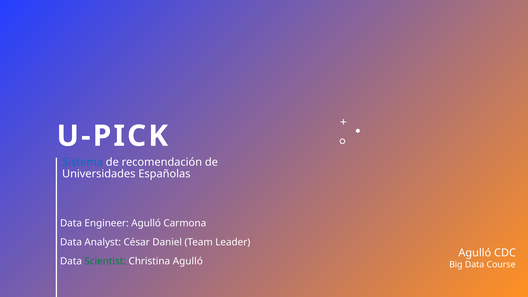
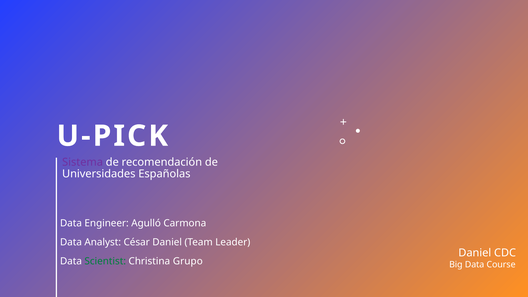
Sistema colour: blue -> purple
Agulló at (475, 253): Agulló -> Daniel
Christina Agulló: Agulló -> Grupo
